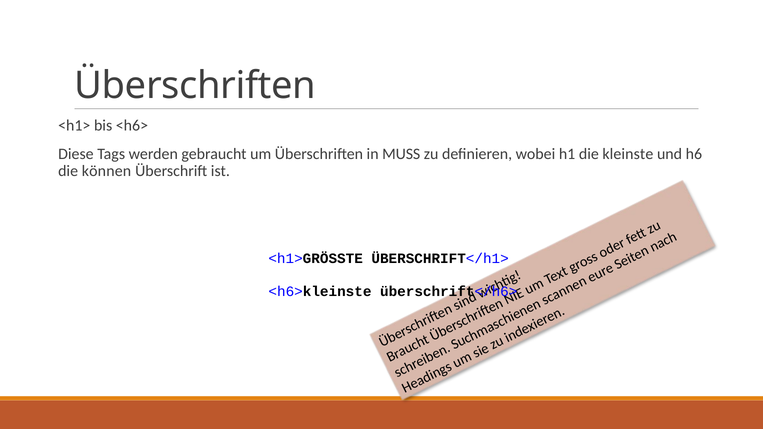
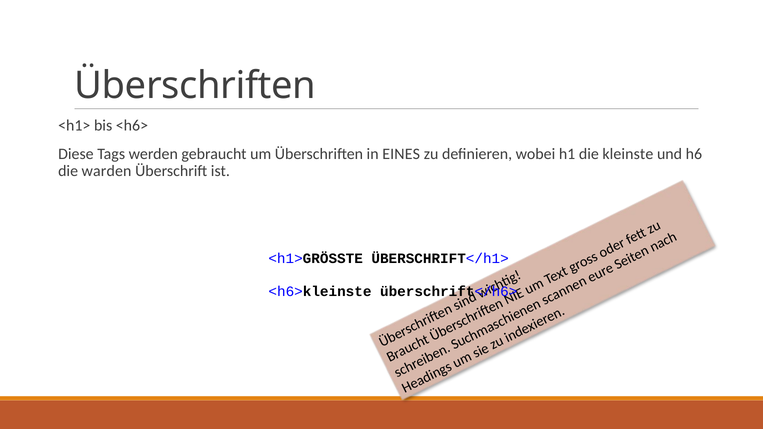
MUSS: MUSS -> EINES
können: können -> warden
